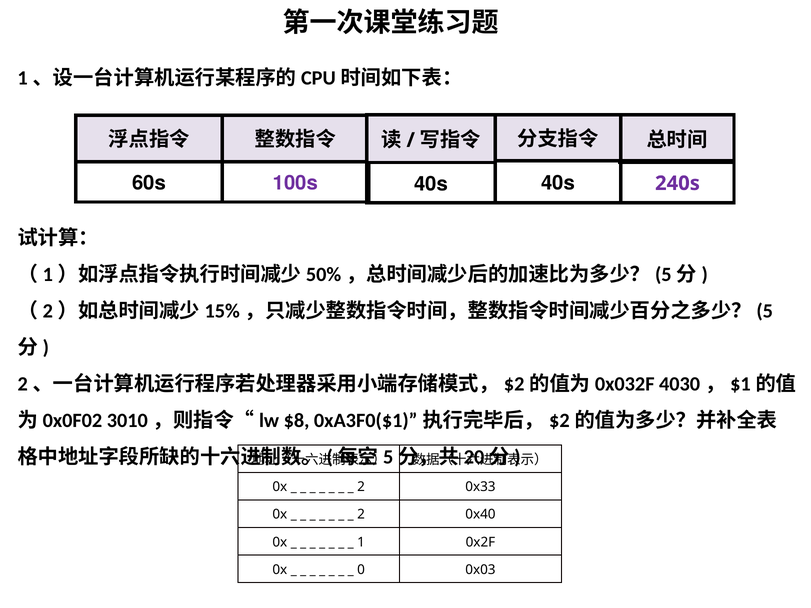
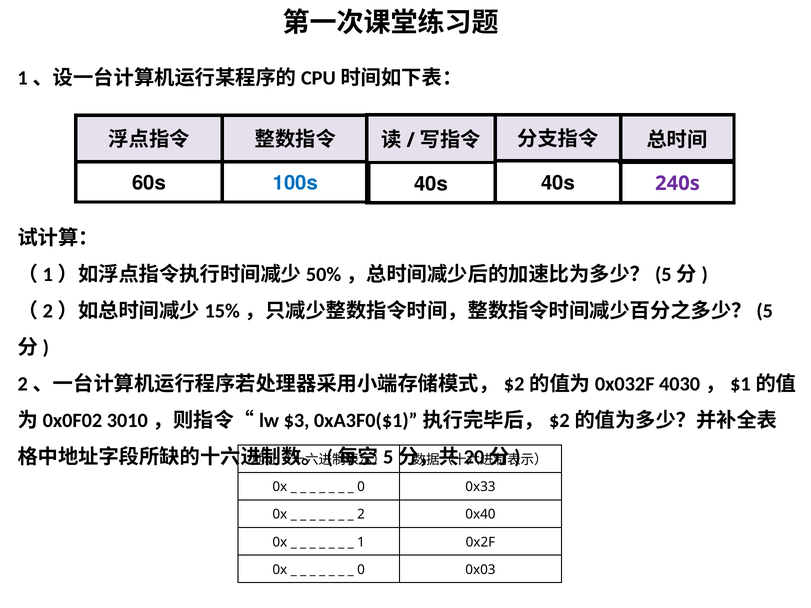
100s colour: purple -> blue
$8: $8 -> $3
2 at (361, 487): 2 -> 0
